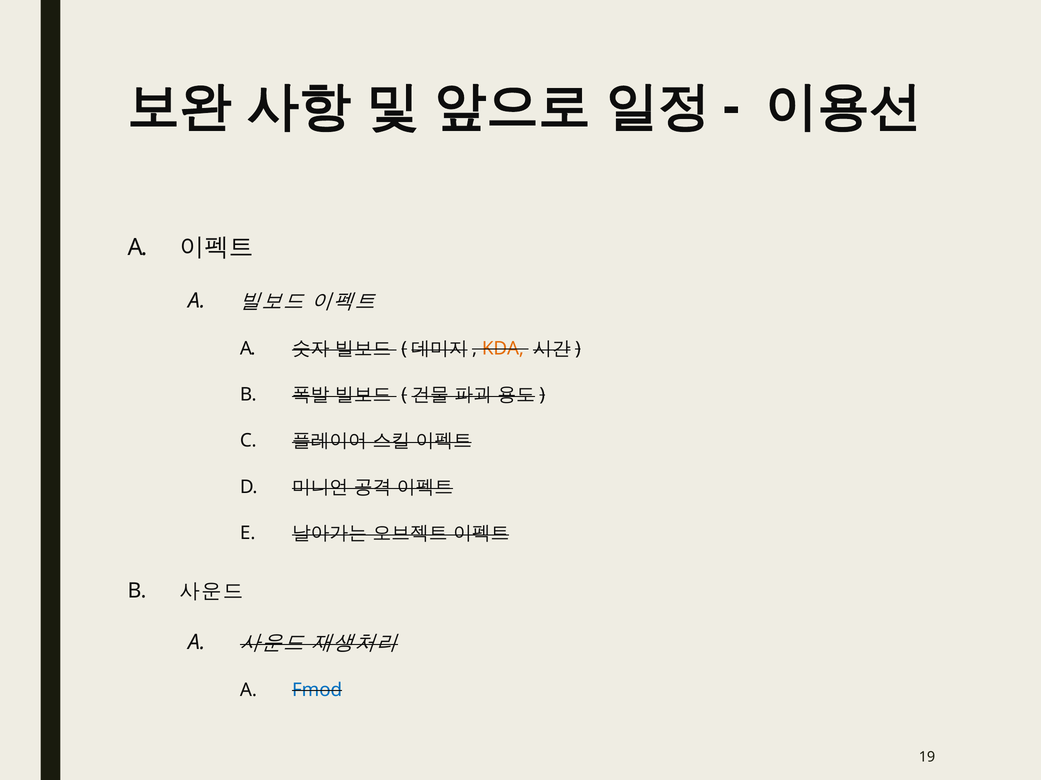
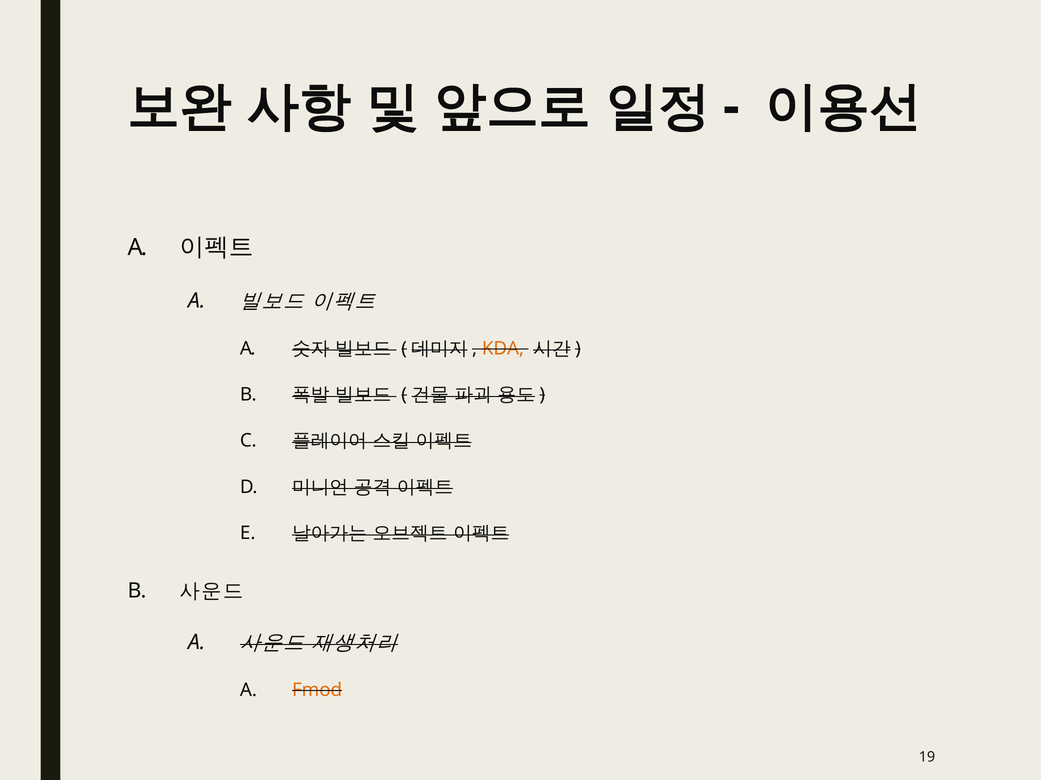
Fmod colour: blue -> orange
